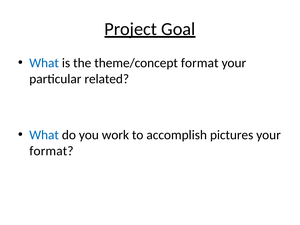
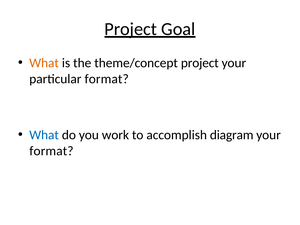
What at (44, 63) colour: blue -> orange
theme/concept format: format -> project
particular related: related -> format
pictures: pictures -> diagram
